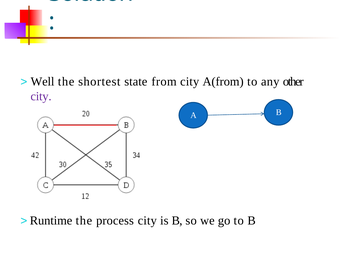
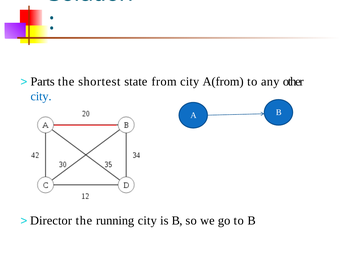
Well: Well -> Parts
city at (41, 96) colour: purple -> blue
Runtime: Runtime -> Director
process: process -> running
